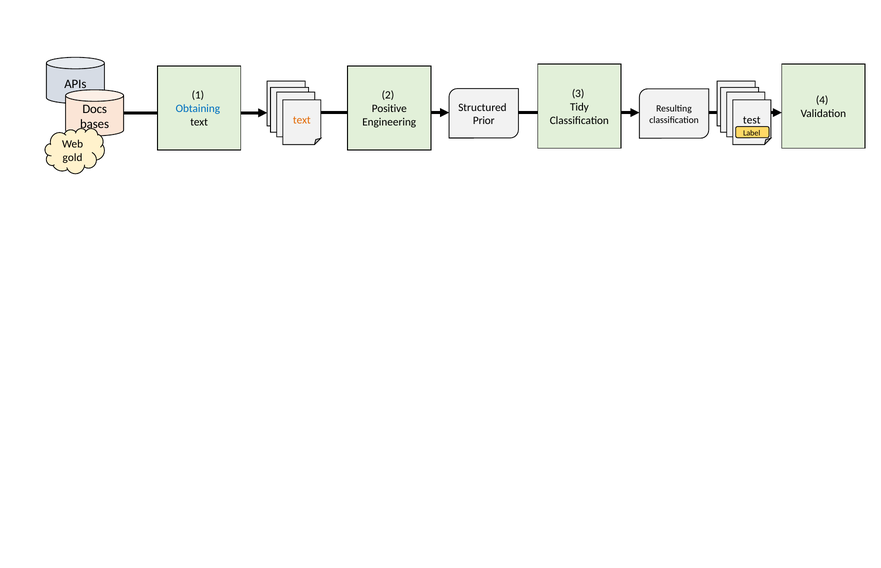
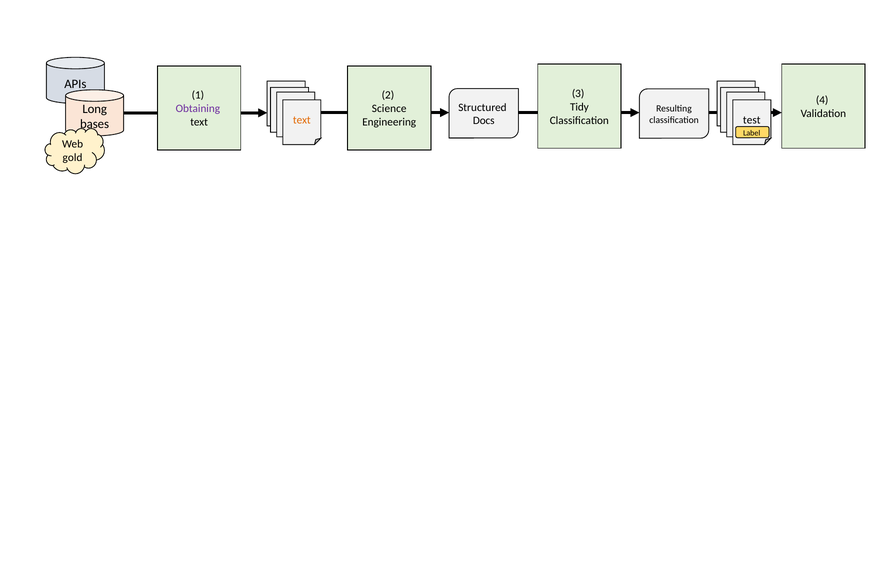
Docs: Docs -> Long
Obtaining colour: blue -> purple
Positive: Positive -> Science
Prior: Prior -> Docs
